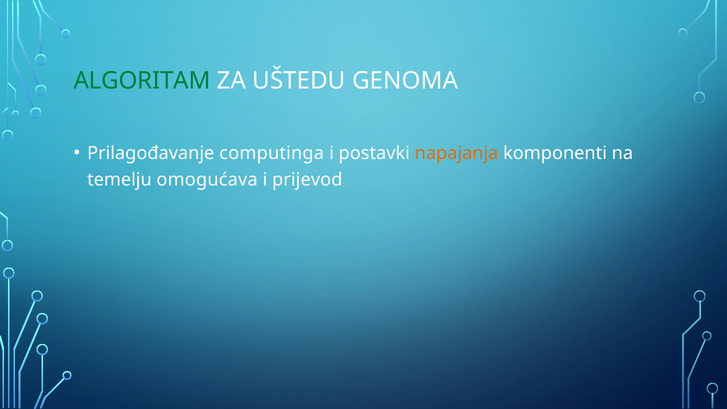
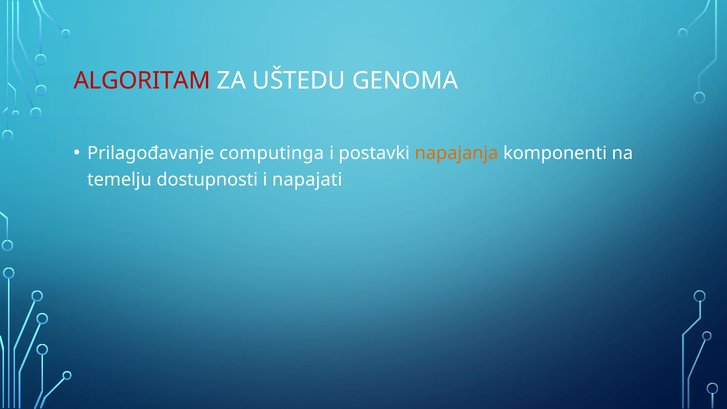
ALGORITAM colour: green -> red
omogućava: omogućava -> dostupnosti
prijevod: prijevod -> napajati
